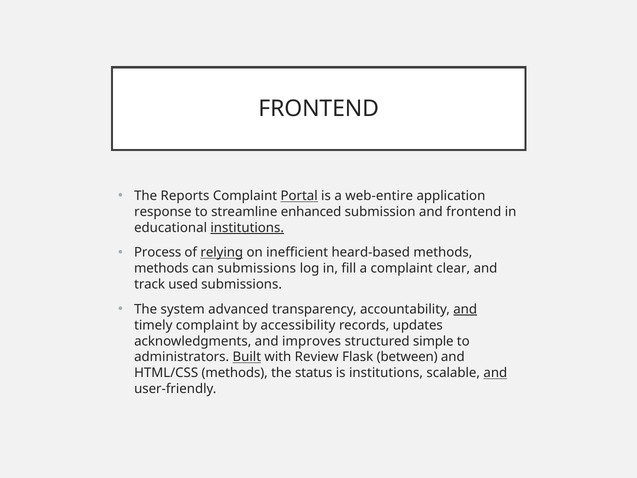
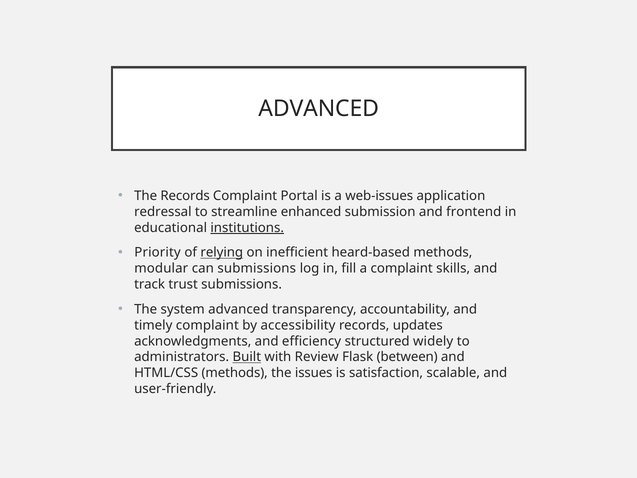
FRONTEND at (319, 108): FRONTEND -> ADVANCED
The Reports: Reports -> Records
Portal underline: present -> none
web-entire: web-entire -> web-issues
response: response -> redressal
Process: Process -> Priority
methods at (161, 268): methods -> modular
clear: clear -> skills
used: used -> trust
and at (465, 309) underline: present -> none
improves: improves -> efficiency
simple: simple -> widely
status: status -> issues
is institutions: institutions -> satisfaction
and at (495, 373) underline: present -> none
